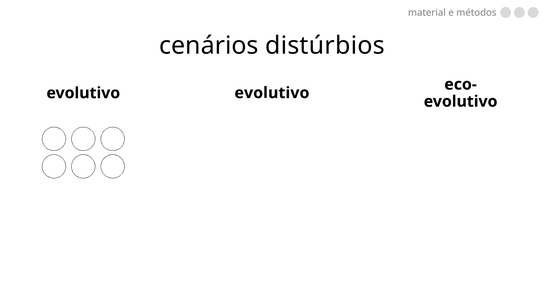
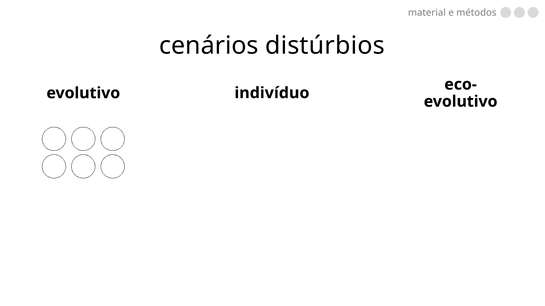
evolutivo evolutivo: evolutivo -> indivíduo
